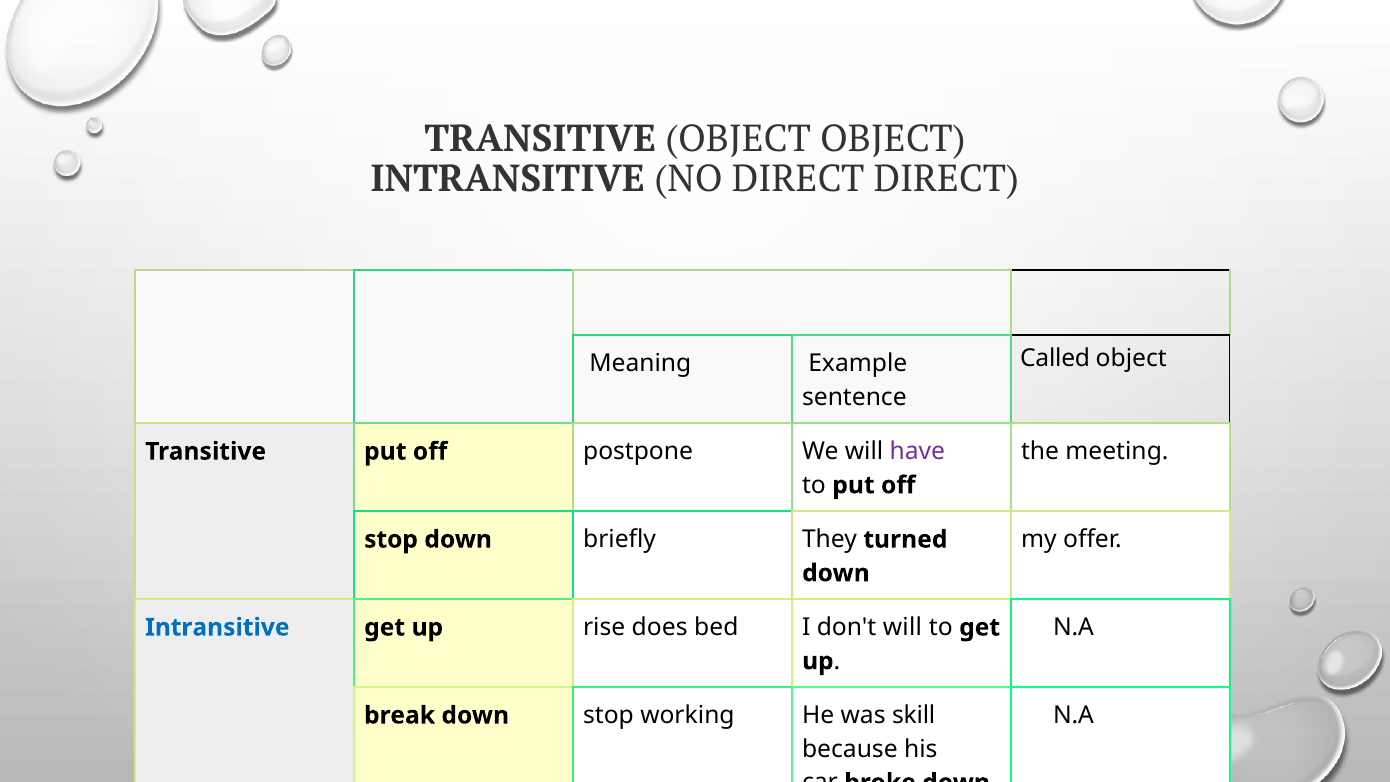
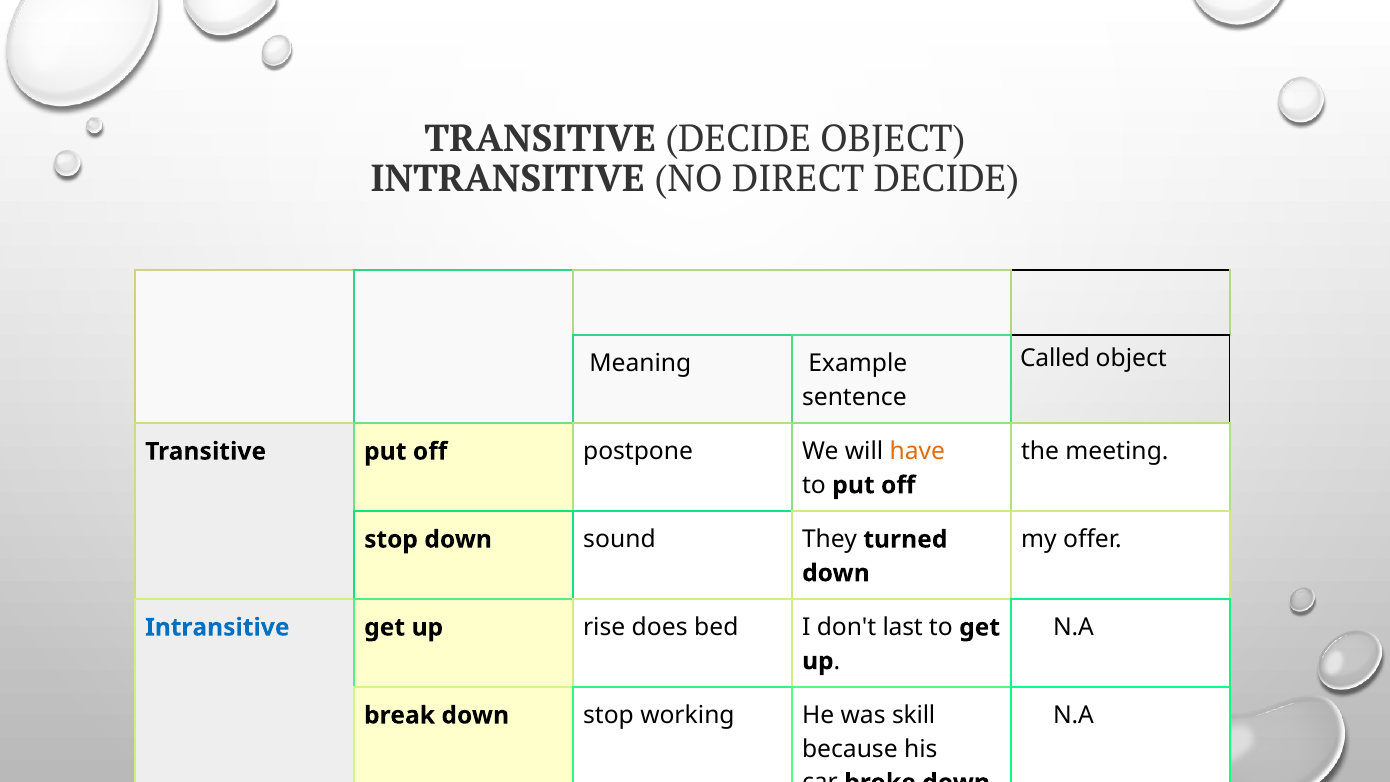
TRANSITIVE OBJECT: OBJECT -> DECIDE
DIRECT DIRECT: DIRECT -> DECIDE
have colour: purple -> orange
briefly: briefly -> sound
don't will: will -> last
